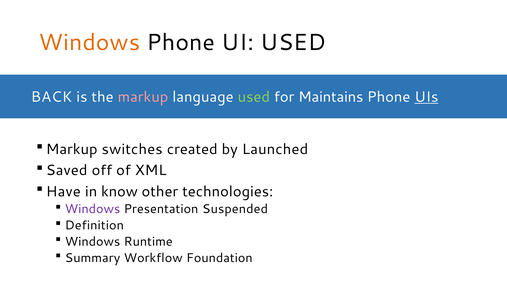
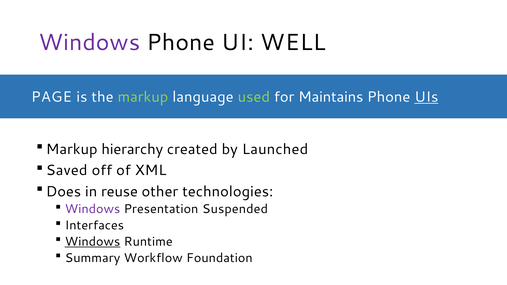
Windows at (89, 43) colour: orange -> purple
UI USED: USED -> WELL
BACK: BACK -> PAGE
markup at (143, 97) colour: pink -> light green
switches: switches -> hierarchy
Have: Have -> Does
know: know -> reuse
Definition: Definition -> Interfaces
Windows at (93, 242) underline: none -> present
